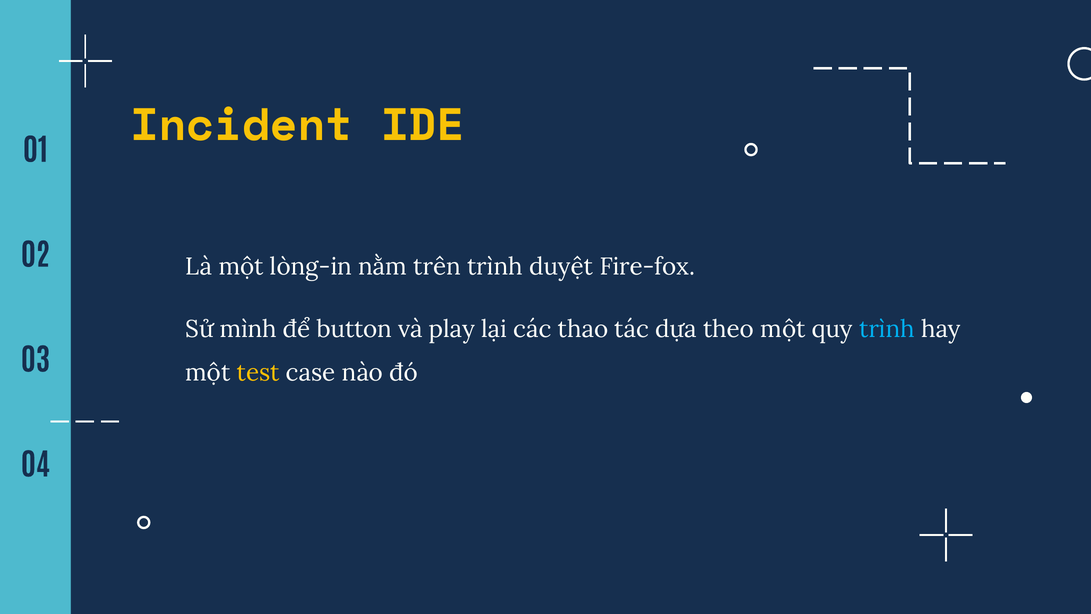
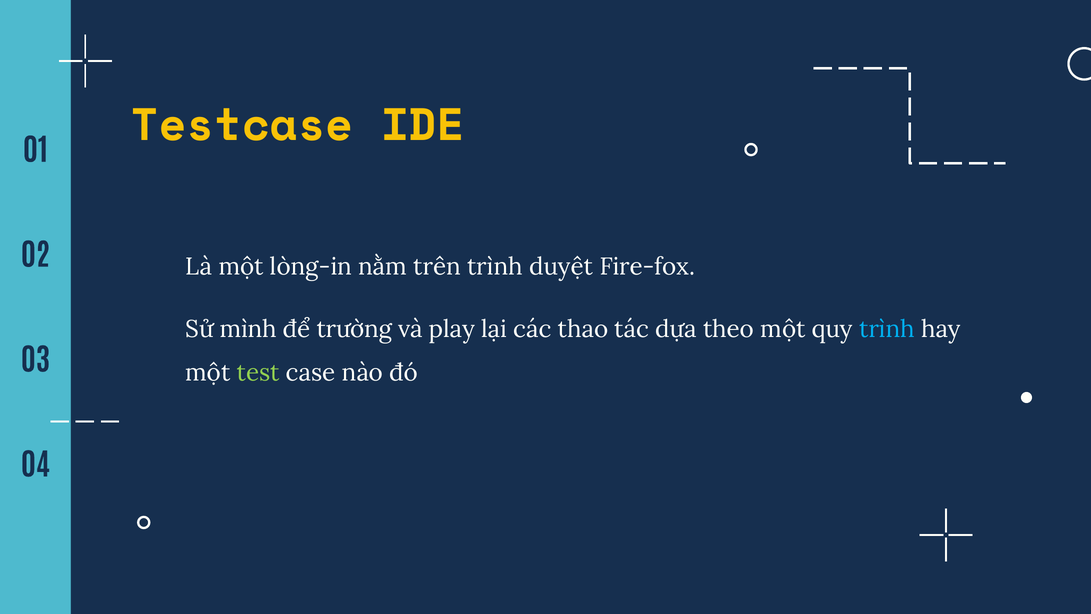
Incident: Incident -> Testcase
button: button -> trường
test colour: yellow -> light green
